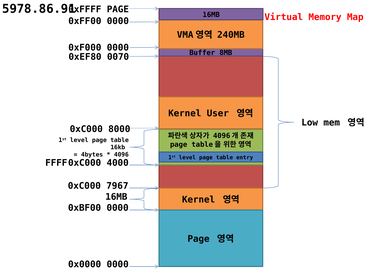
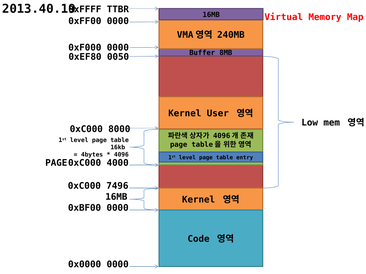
5978.86.91: 5978.86.91 -> 2013.40.19
0xFFFF PAGE: PAGE -> TTBR
0070: 0070 -> 0050
FFFF at (56, 163): FFFF -> PAGE
7967: 7967 -> 7496
Page at (199, 239): Page -> Code
